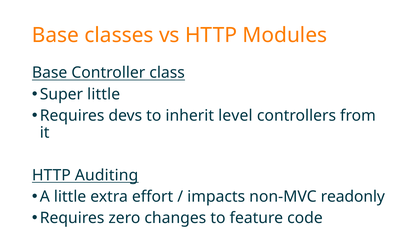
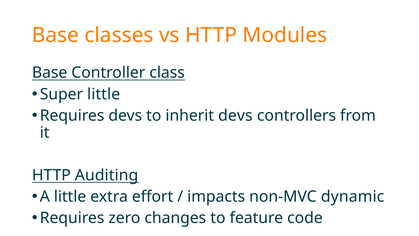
inherit level: level -> devs
readonly: readonly -> dynamic
